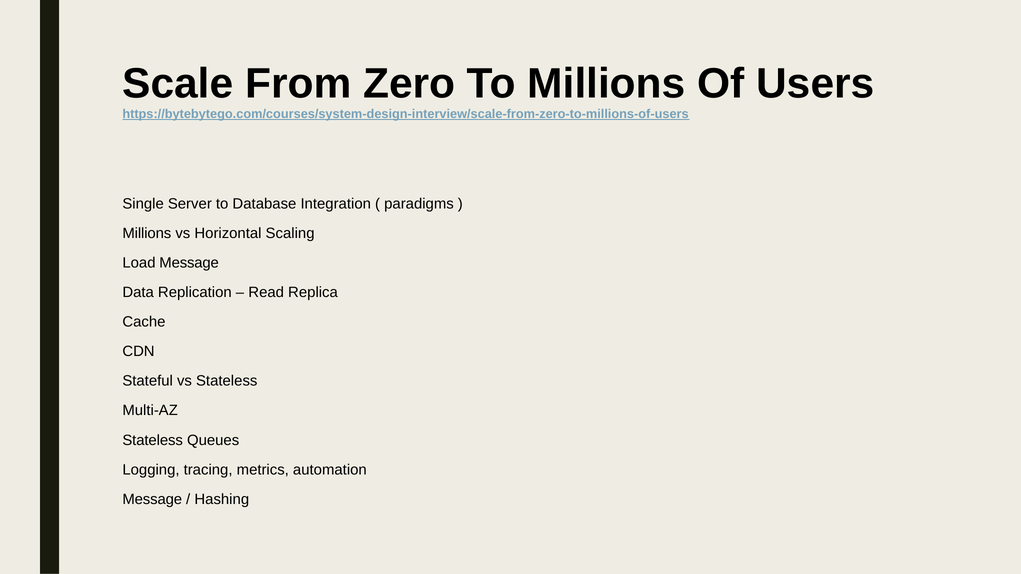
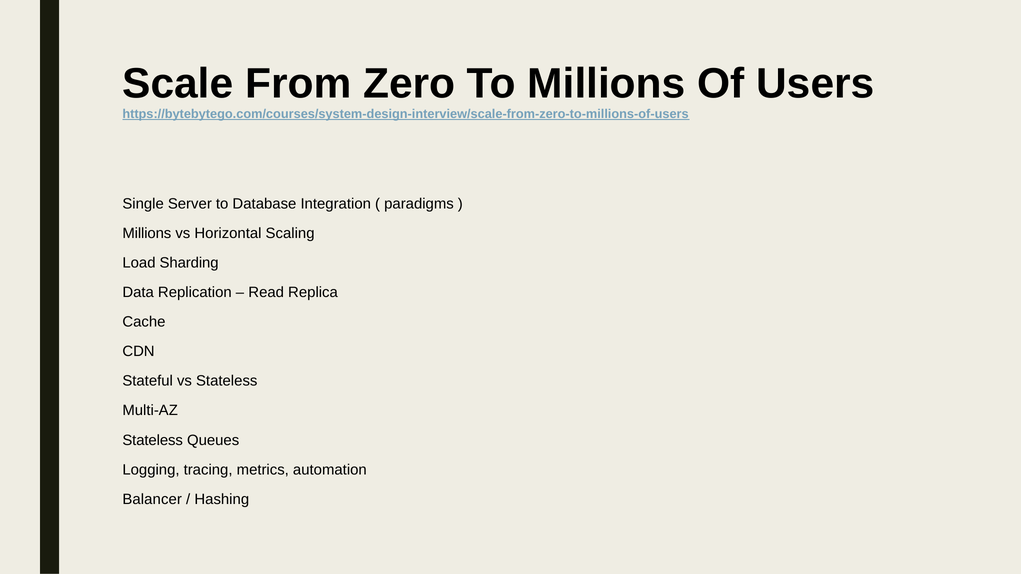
Load Message: Message -> Sharding
Message at (152, 499): Message -> Balancer
